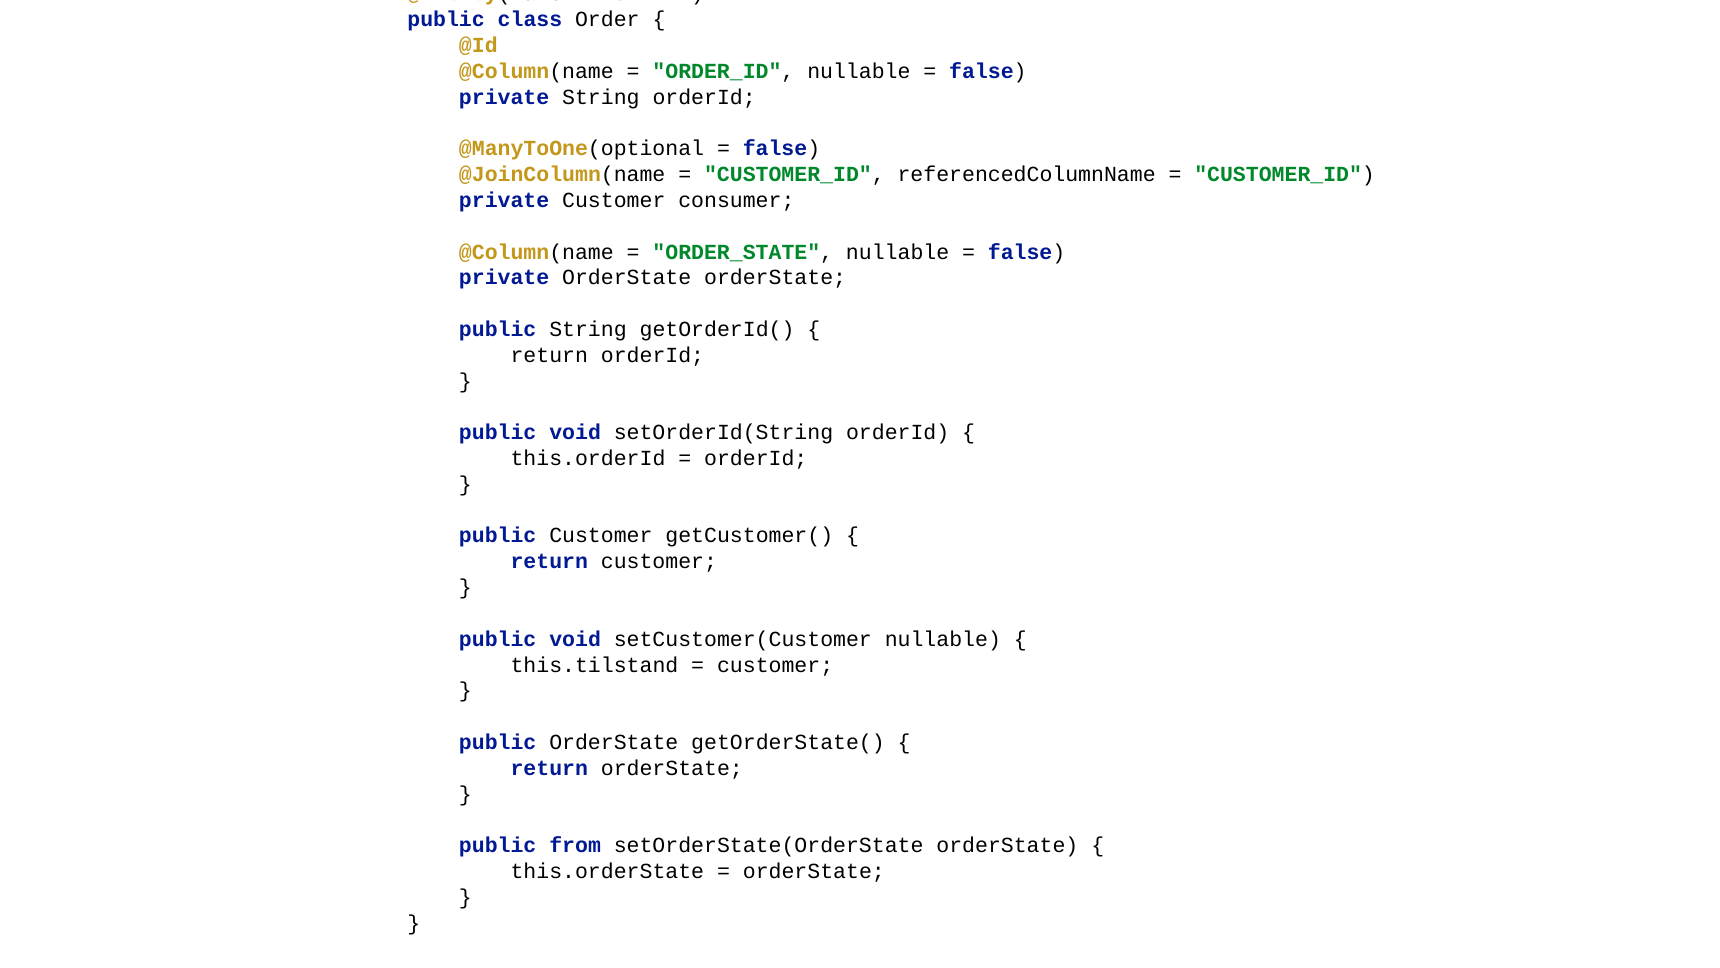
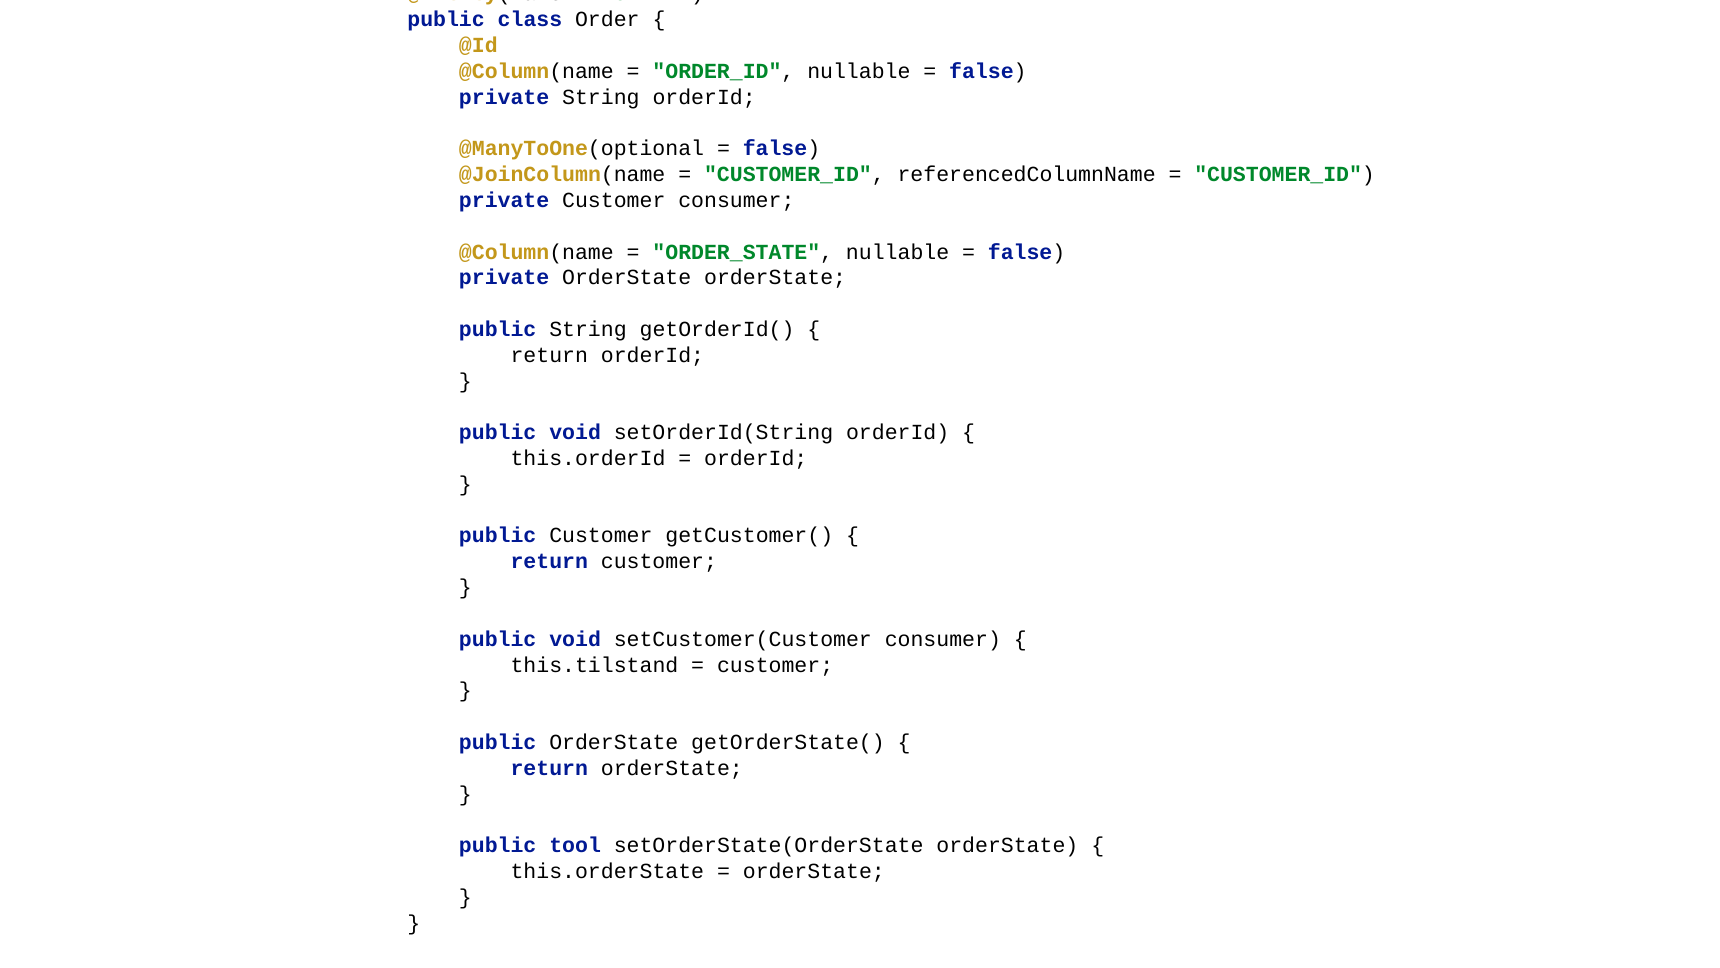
setCustomer(Customer nullable: nullable -> consumer
from: from -> tool
